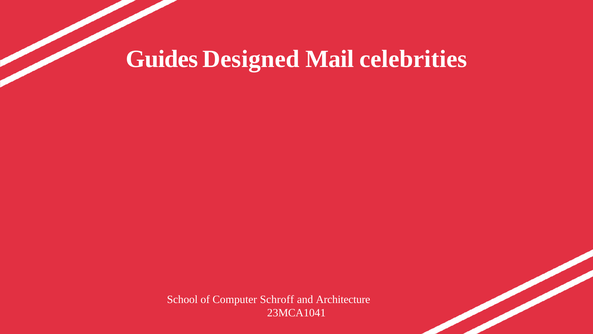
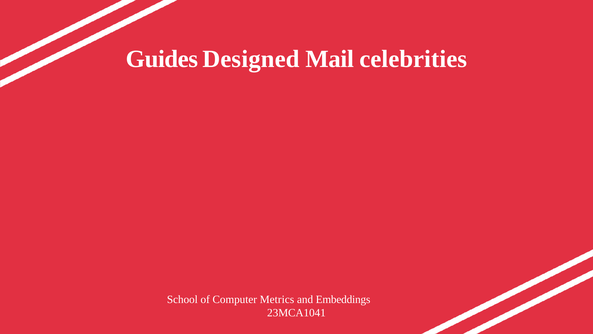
Schroff: Schroff -> Metrics
Architecture: Architecture -> Embeddings
